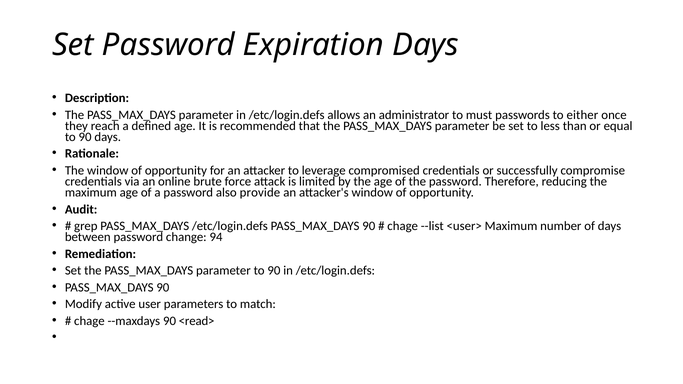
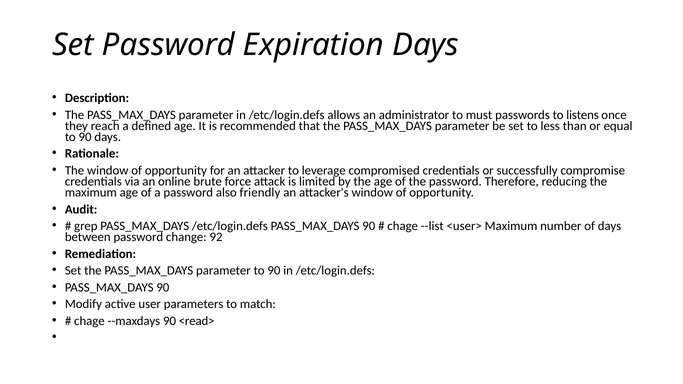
either: either -> listens
provide: provide -> friendly
94: 94 -> 92
